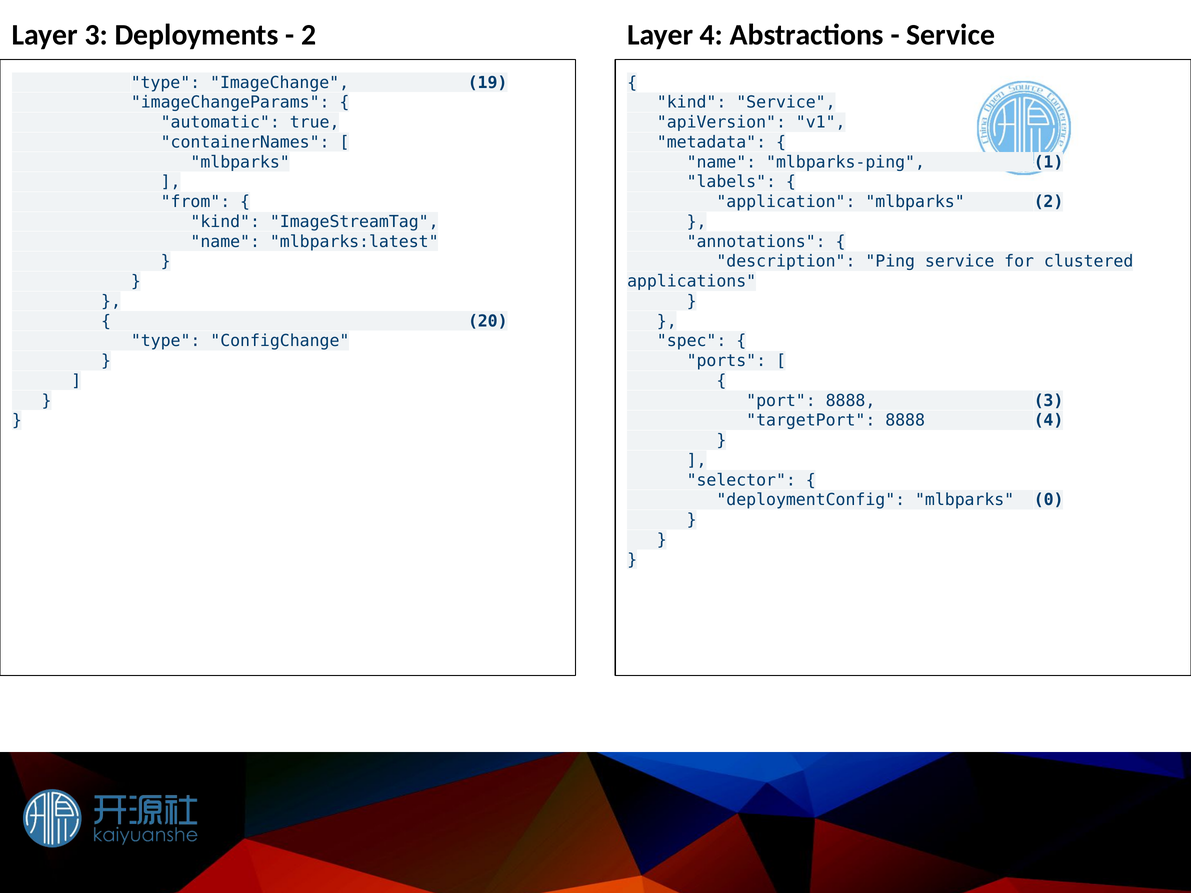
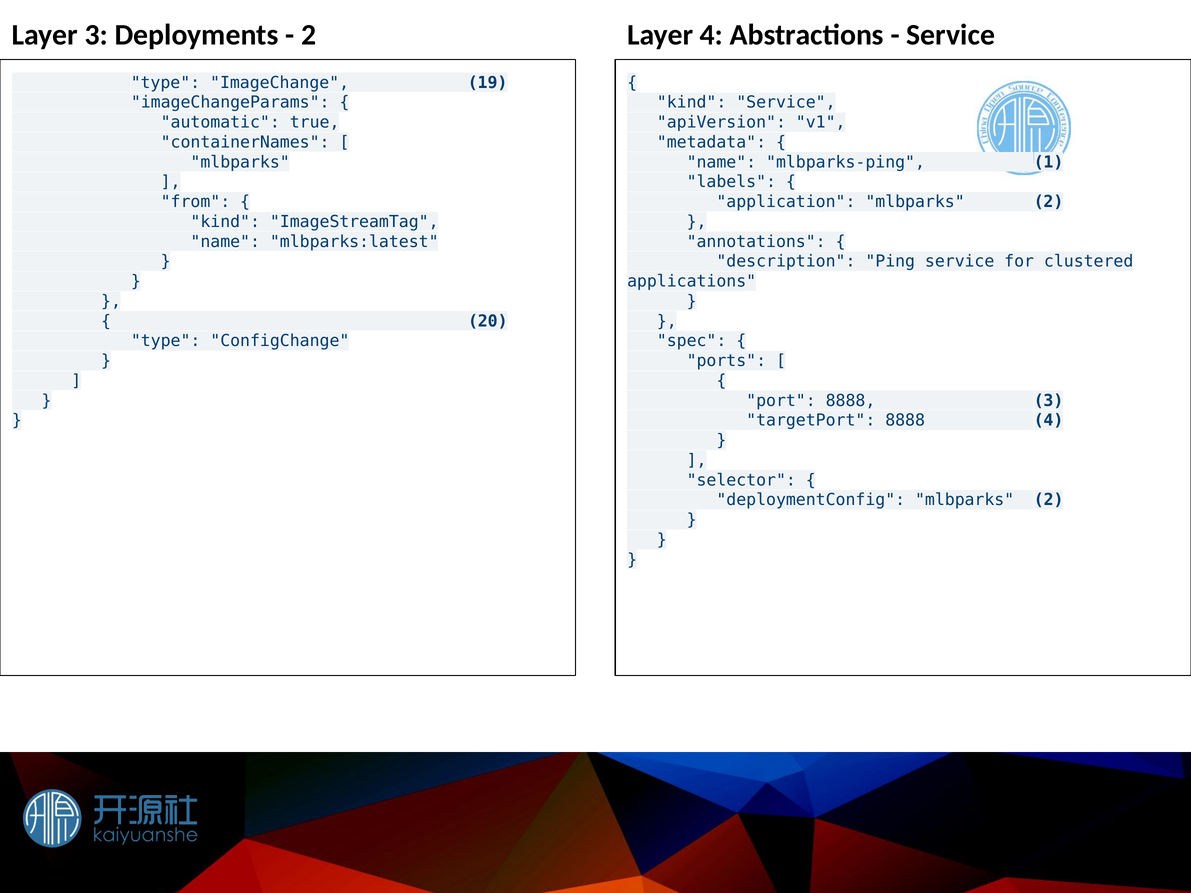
deploymentConfig mlbparks 0: 0 -> 2
